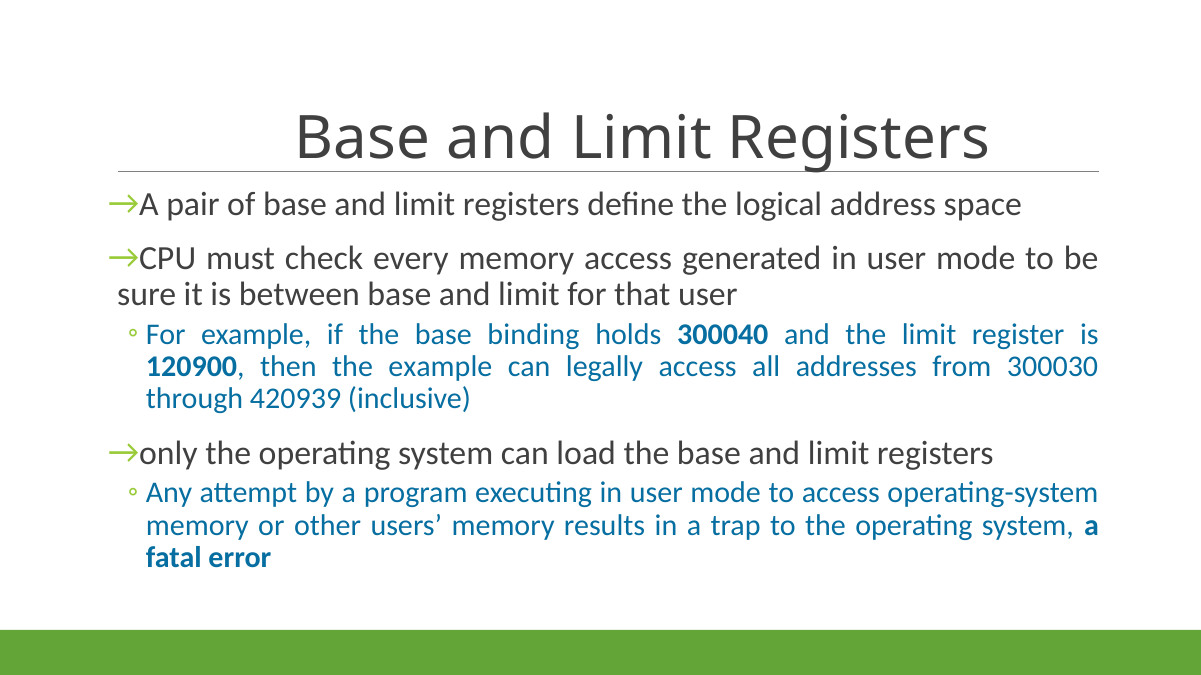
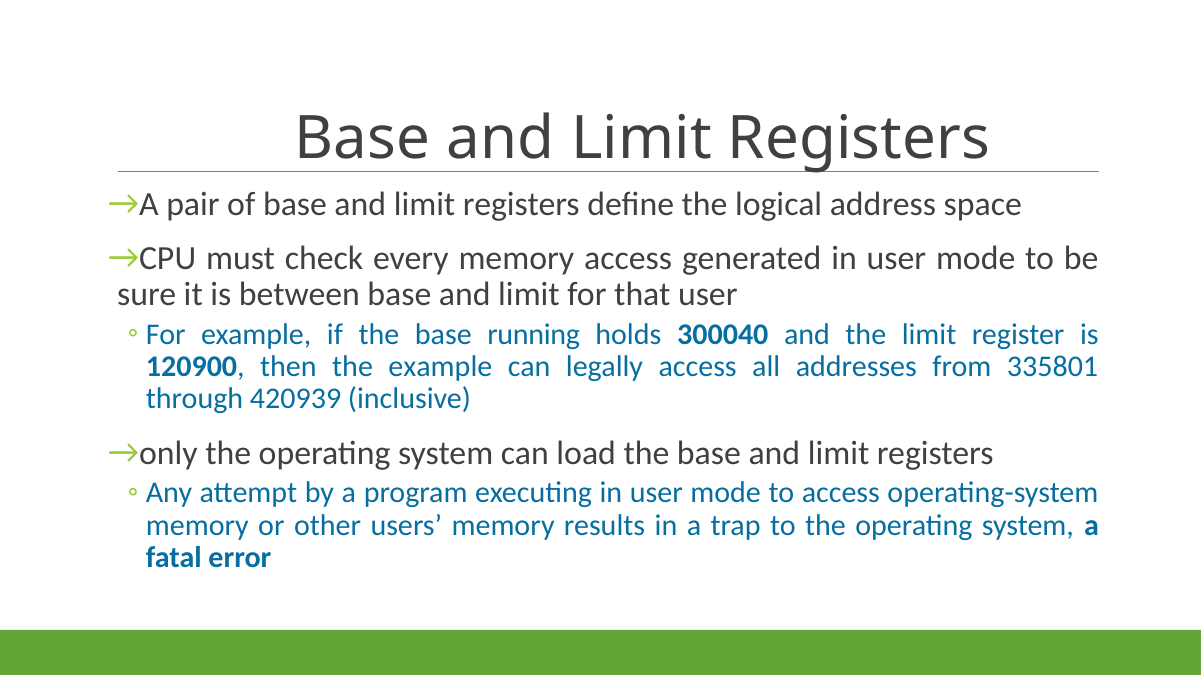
binding: binding -> running
300030: 300030 -> 335801
